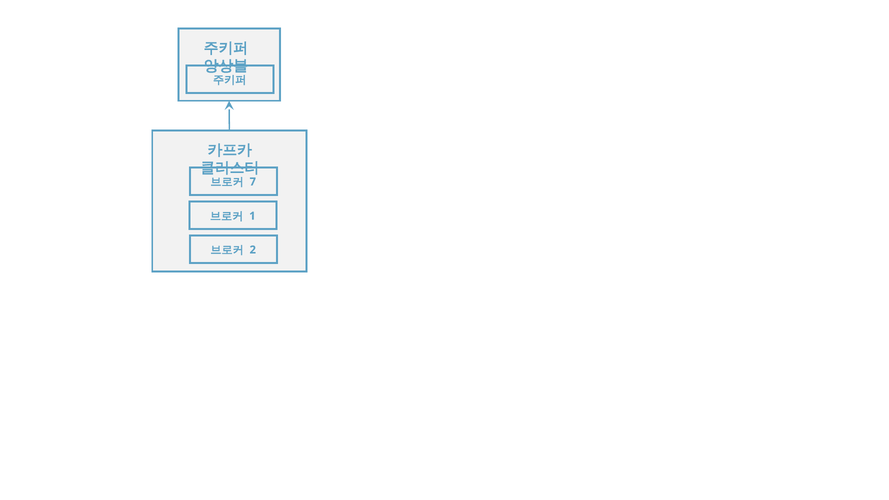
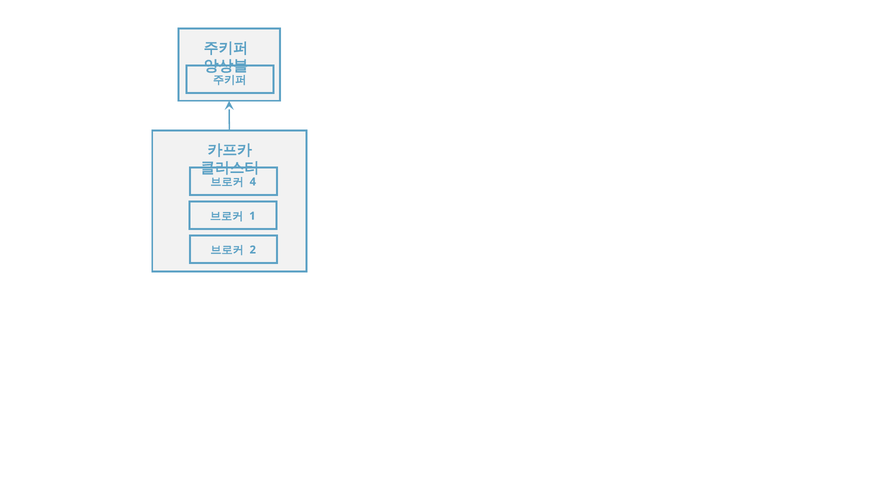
7: 7 -> 4
